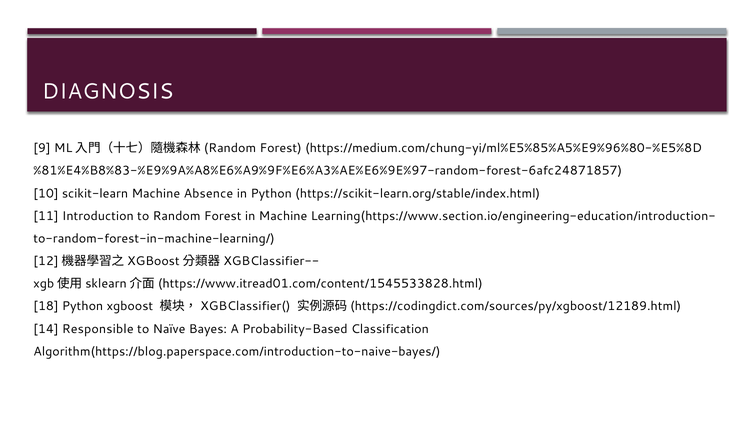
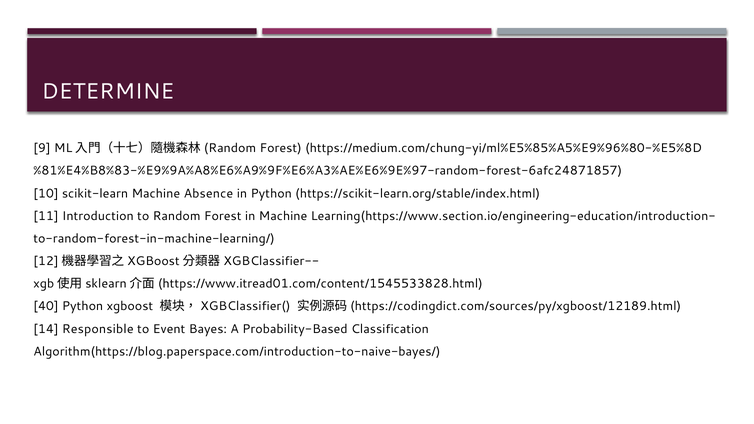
DIAGNOSIS: DIAGNOSIS -> DETERMINE
18: 18 -> 40
Naïve: Naïve -> Event
